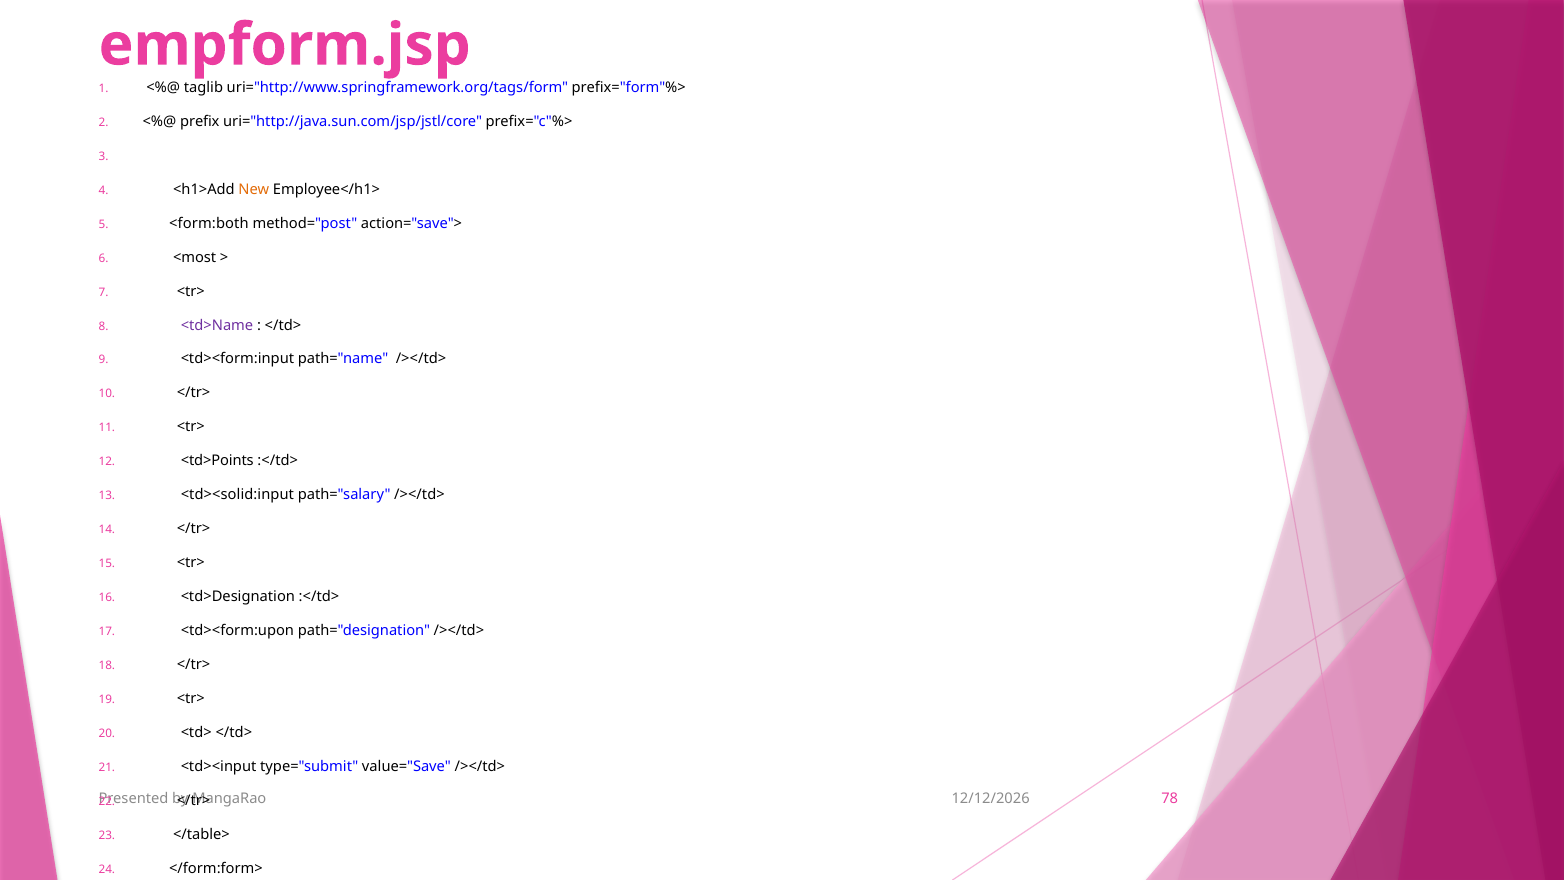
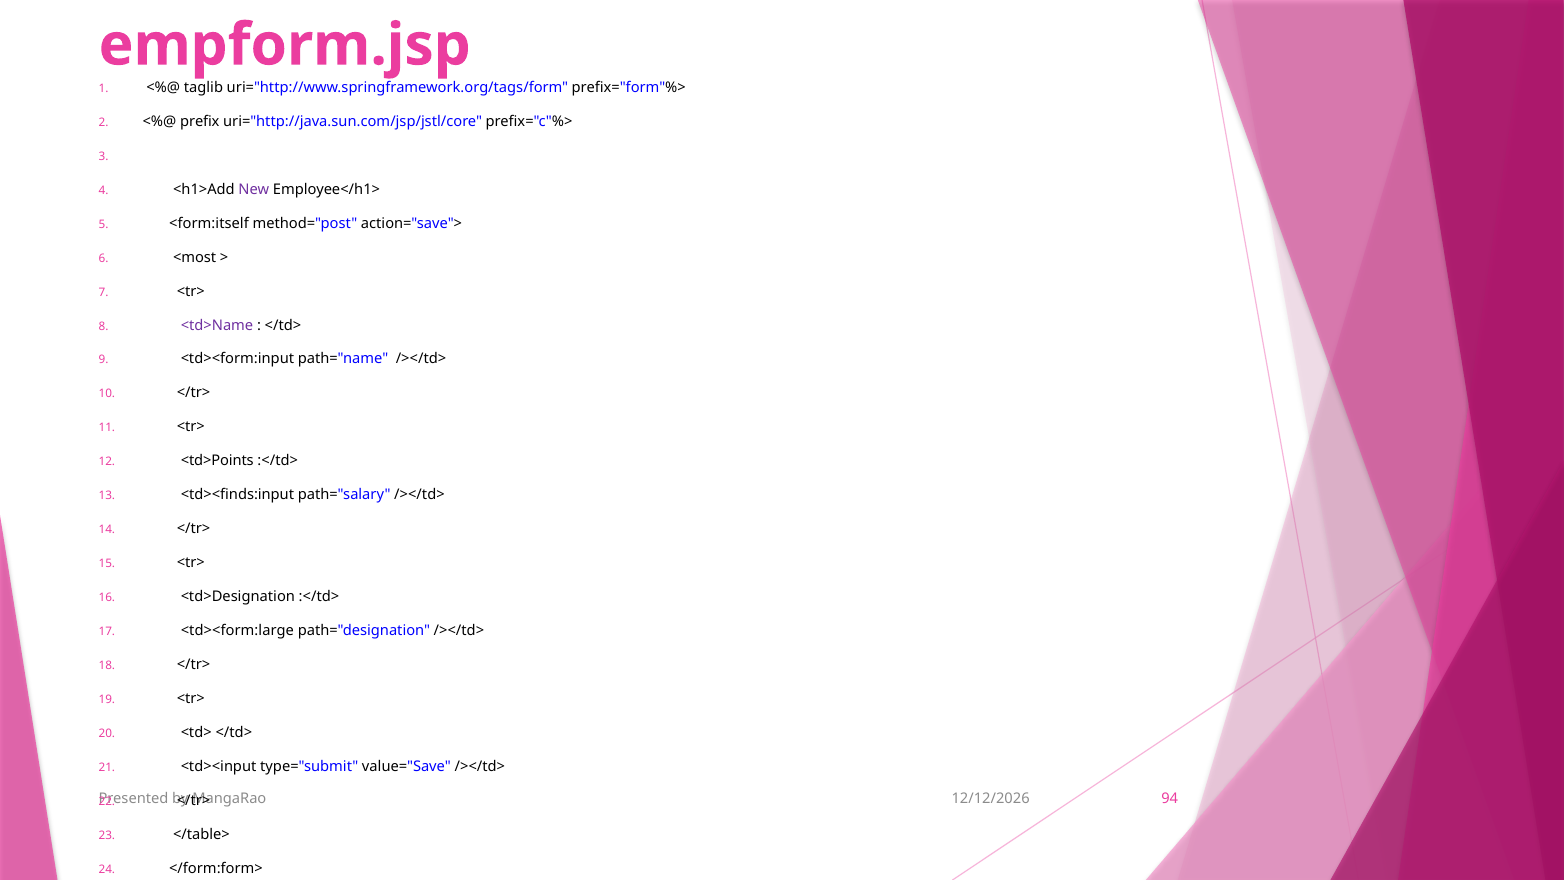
New colour: orange -> purple
<form:both: <form:both -> <form:itself
<td><solid:input: <td><solid:input -> <td><finds:input
<td><form:upon: <td><form:upon -> <td><form:large
78: 78 -> 94
